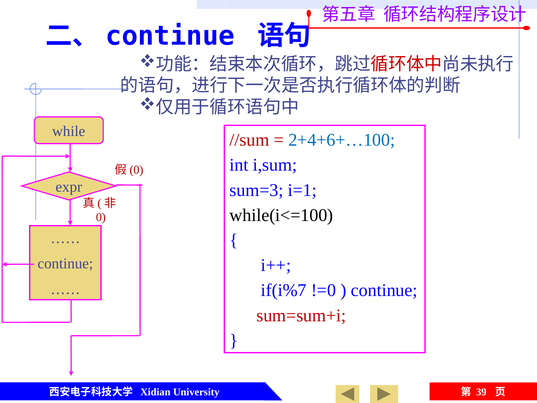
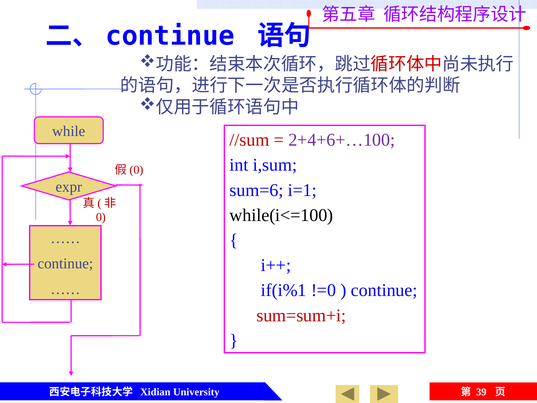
2+4+6+…100 colour: blue -> purple
sum=3: sum=3 -> sum=6
if(i%7: if(i%7 -> if(i%1
